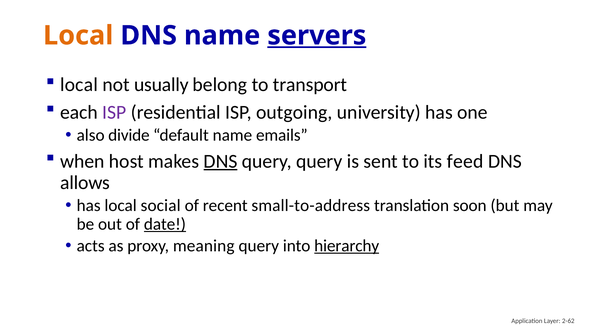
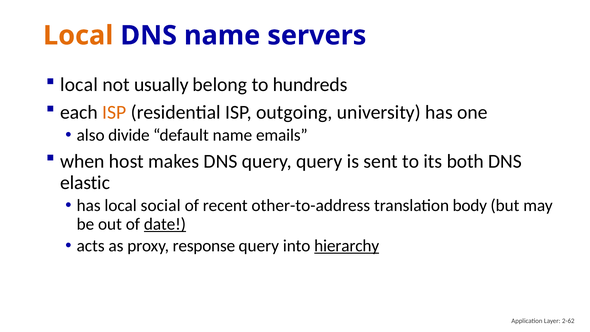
servers underline: present -> none
transport: transport -> hundreds
ISP at (114, 112) colour: purple -> orange
DNS at (221, 161) underline: present -> none
feed: feed -> both
allows: allows -> elastic
small-to-address: small-to-address -> other-to-address
soon: soon -> body
meaning: meaning -> response
